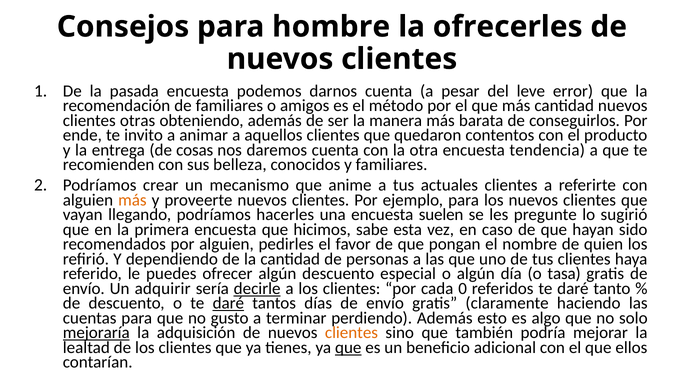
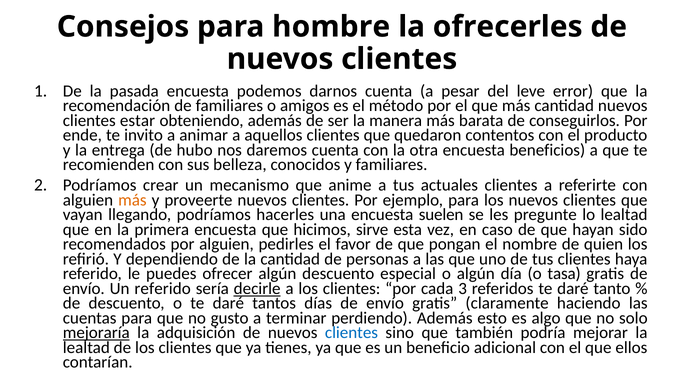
otras: otras -> estar
cosas: cosas -> hubo
tendencia: tendencia -> beneficios
lo sugirió: sugirió -> lealtad
sabe: sabe -> sirve
Un adquirir: adquirir -> referido
0: 0 -> 3
daré at (228, 303) underline: present -> none
clientes at (351, 332) colour: orange -> blue
que at (348, 347) underline: present -> none
